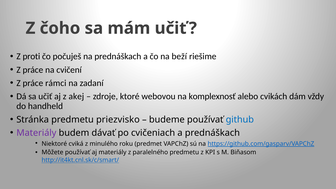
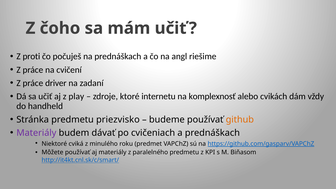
beží: beží -> angl
rámci: rámci -> driver
akej: akej -> play
webovou: webovou -> internetu
github colour: blue -> orange
